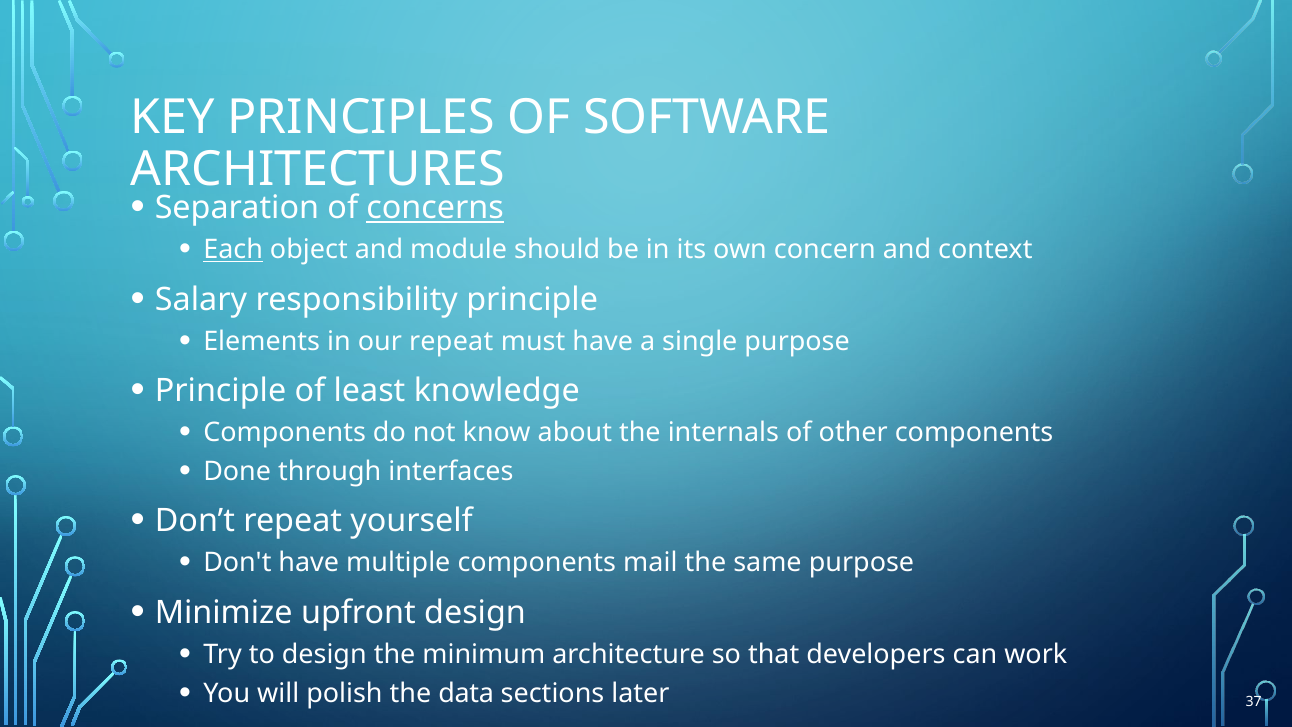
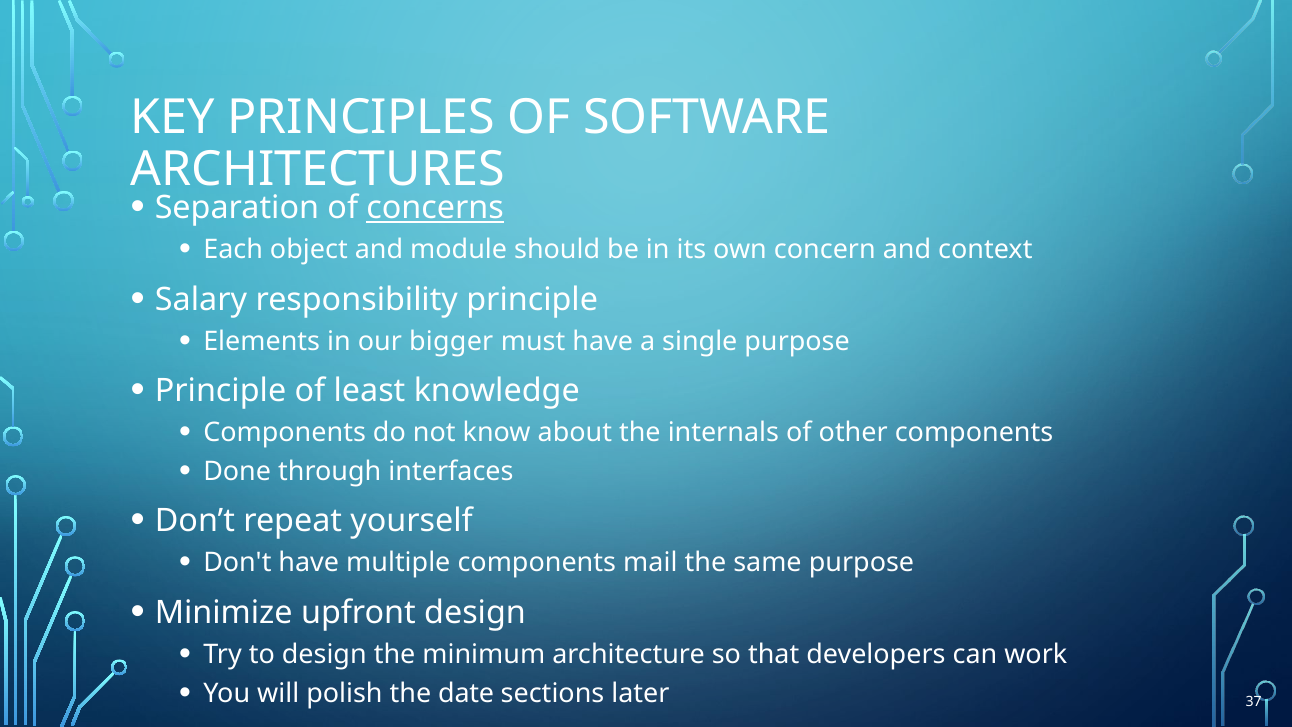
Each underline: present -> none
our repeat: repeat -> bigger
data: data -> date
